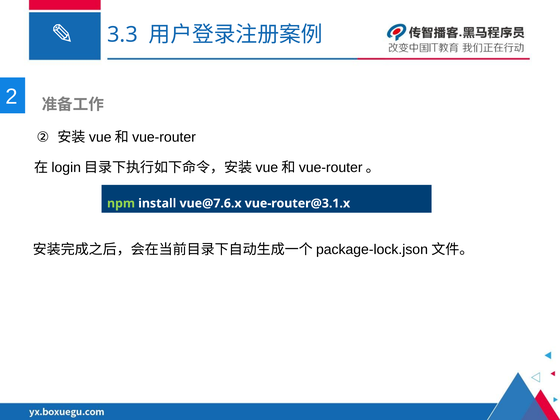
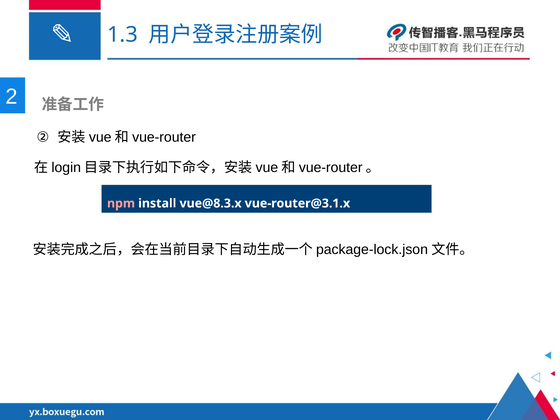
3.3: 3.3 -> 1.3
npm colour: light green -> pink
vue@7.6.x: vue@7.6.x -> vue@8.3.x
